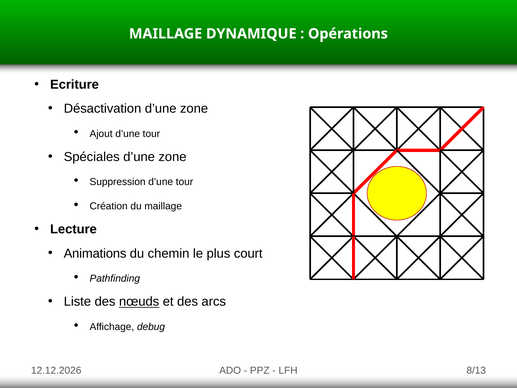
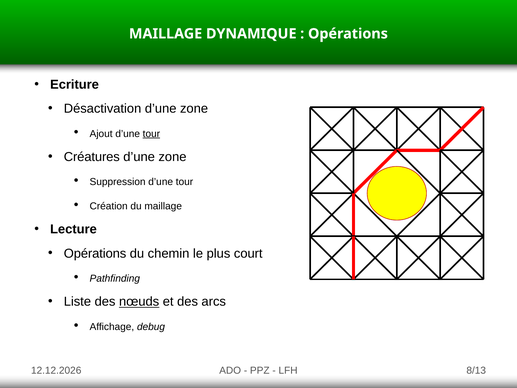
tour at (151, 134) underline: none -> present
Spéciales: Spéciales -> Créatures
Animations at (95, 253): Animations -> Opérations
